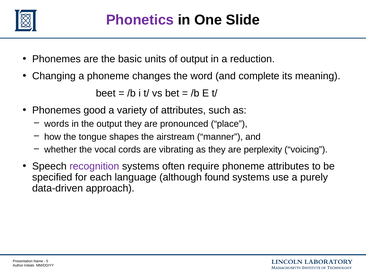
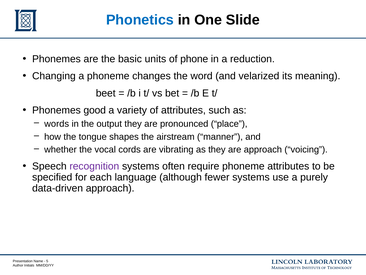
Phonetics colour: purple -> blue
of output: output -> phone
complete: complete -> velarized
are perplexity: perplexity -> approach
found: found -> fewer
